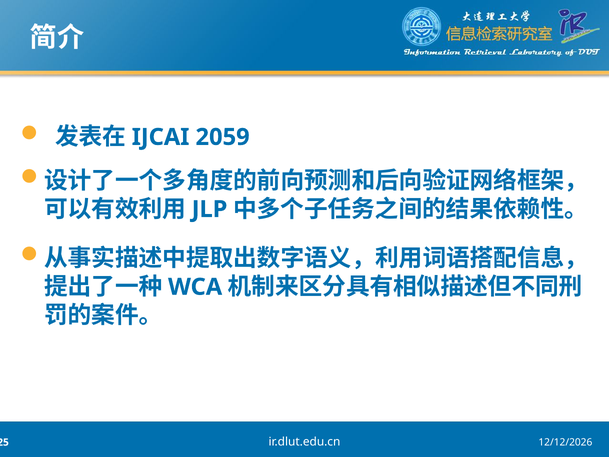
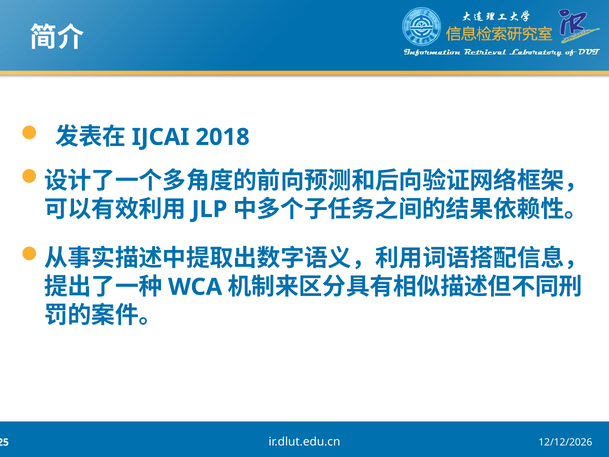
2059: 2059 -> 2018
